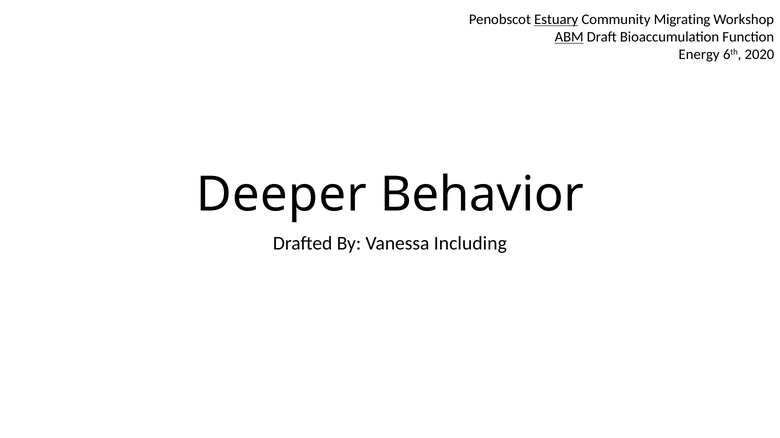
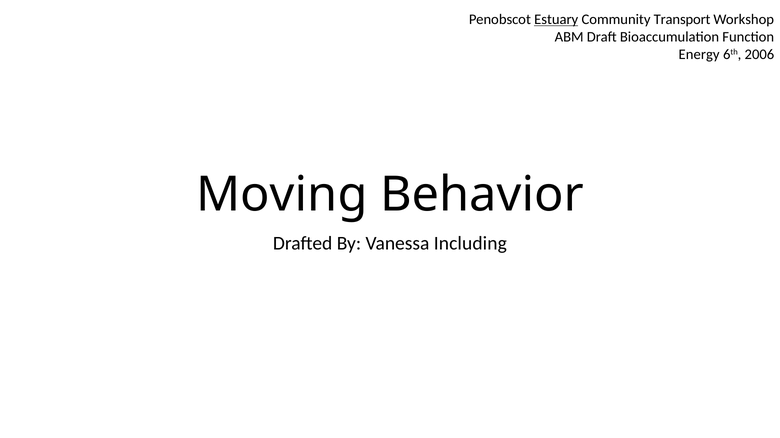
Migrating: Migrating -> Transport
ABM underline: present -> none
2020: 2020 -> 2006
Deeper: Deeper -> Moving
